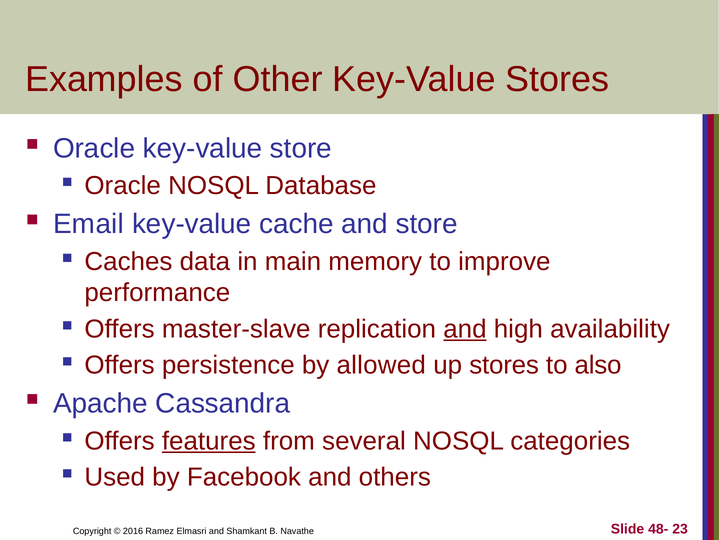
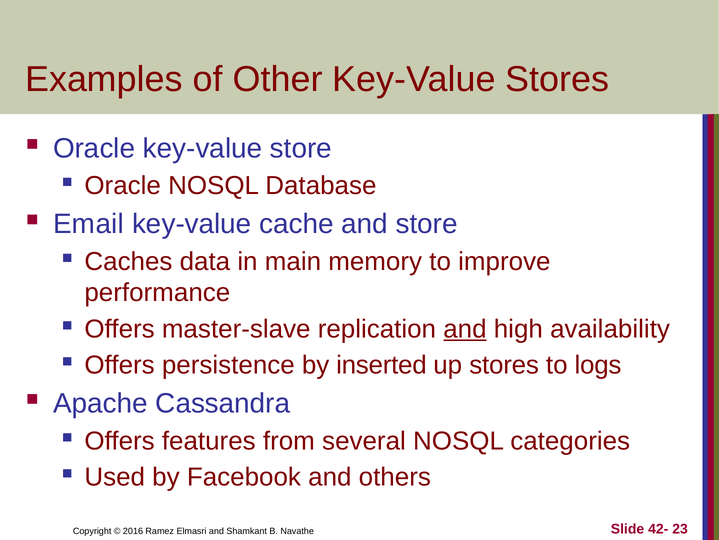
allowed: allowed -> inserted
also: also -> logs
features underline: present -> none
48-: 48- -> 42-
